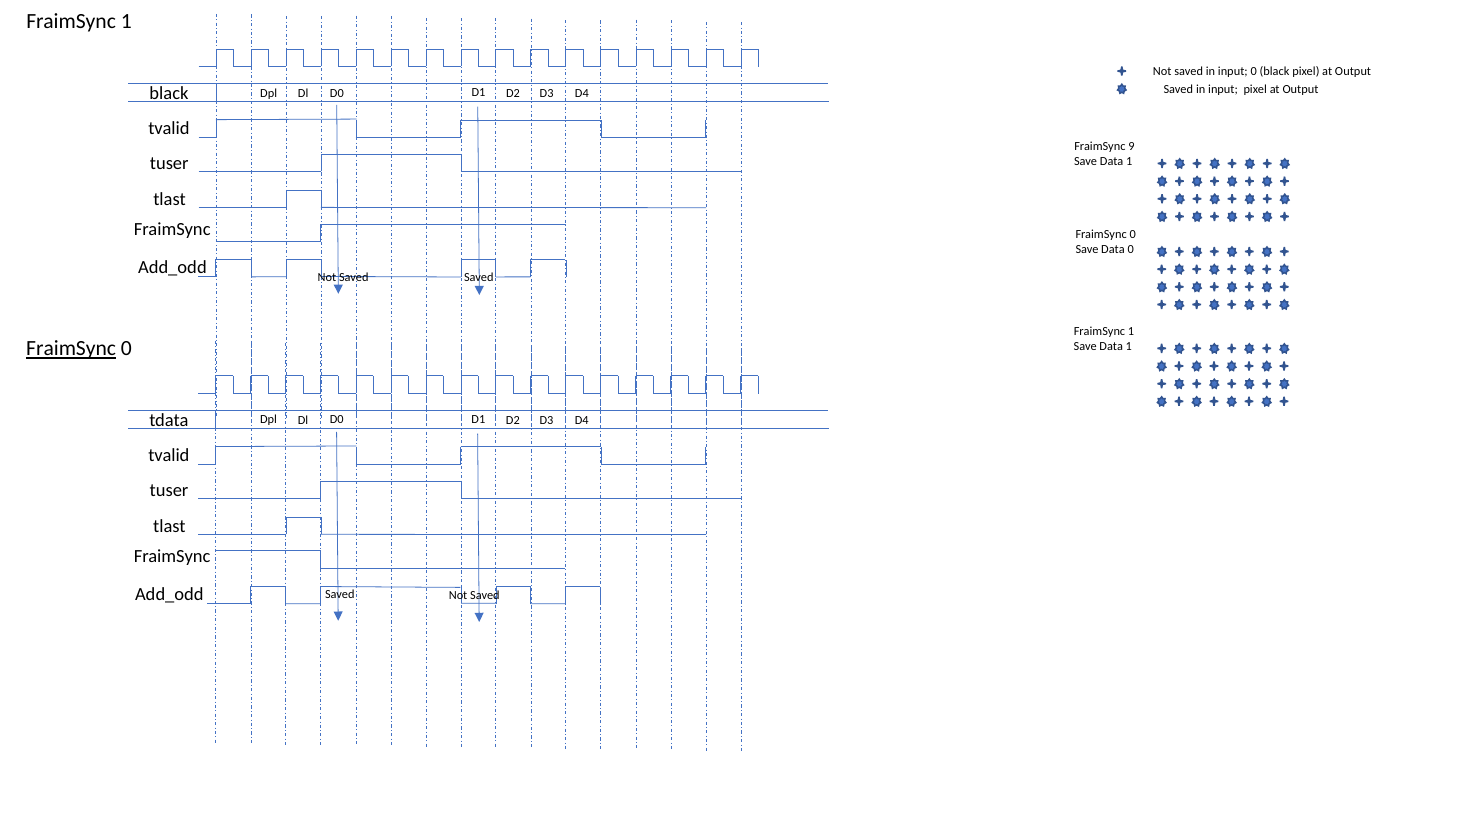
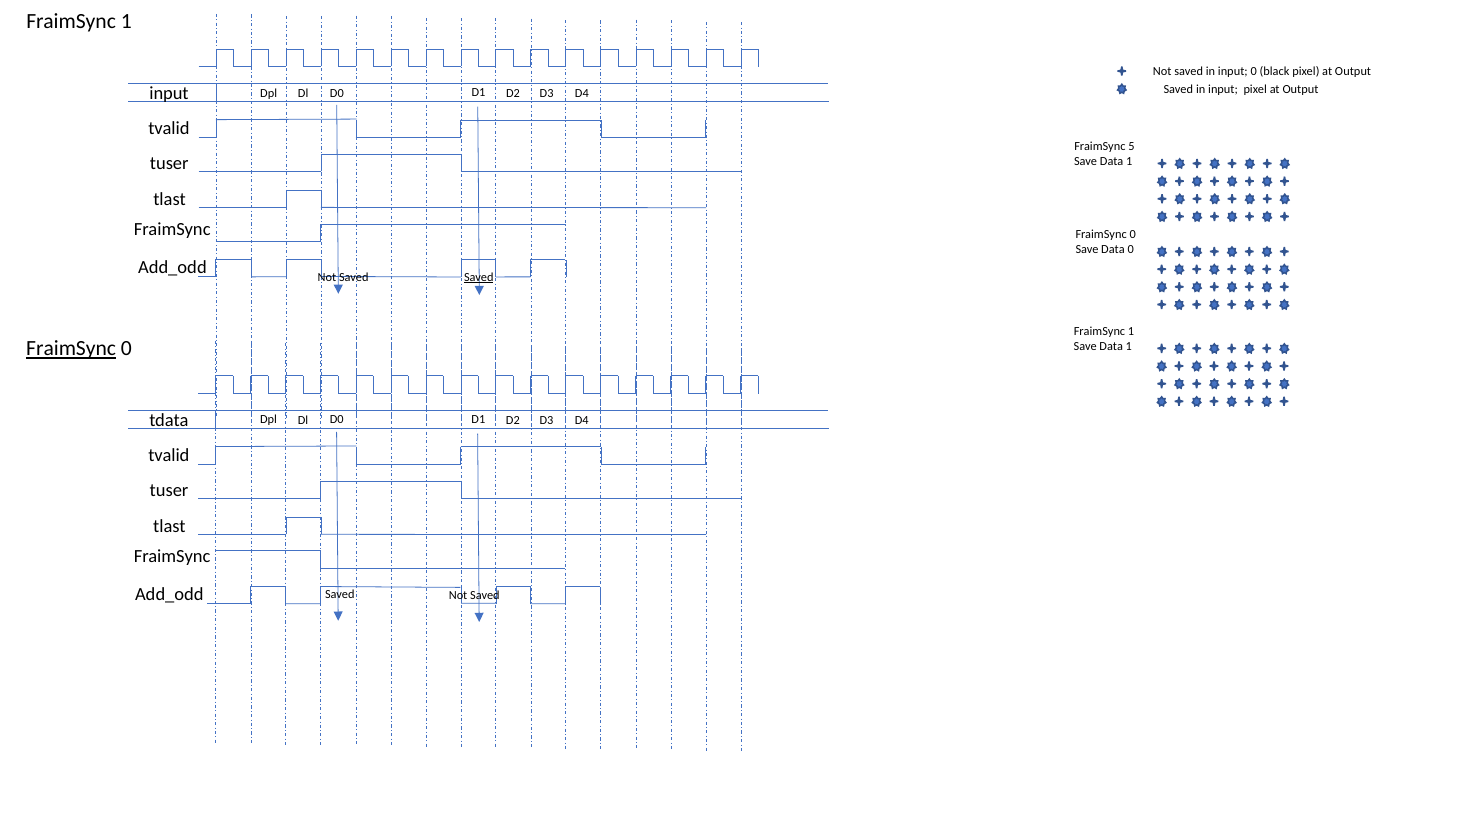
black at (169, 93): black -> input
9: 9 -> 5
Saved at (479, 277) underline: none -> present
